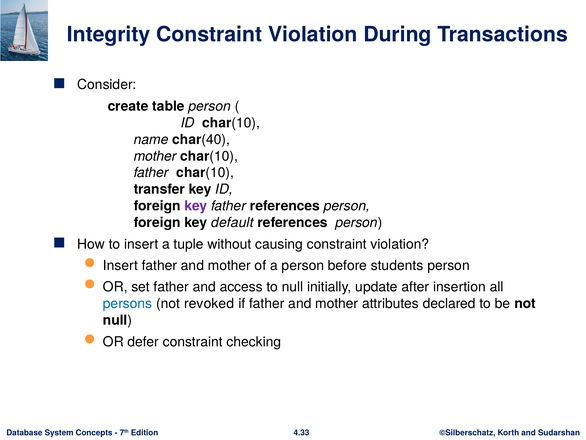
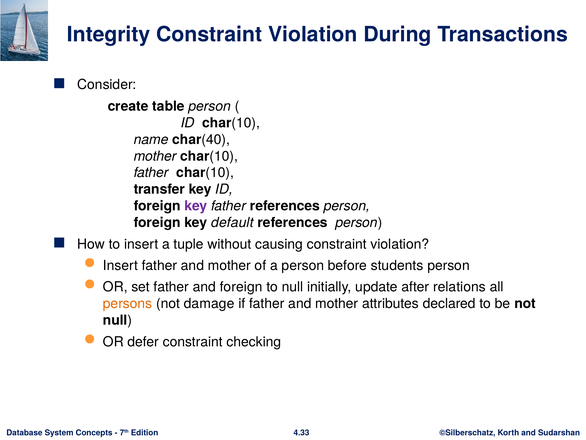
and access: access -> foreign
insertion: insertion -> relations
persons colour: blue -> orange
revoked: revoked -> damage
